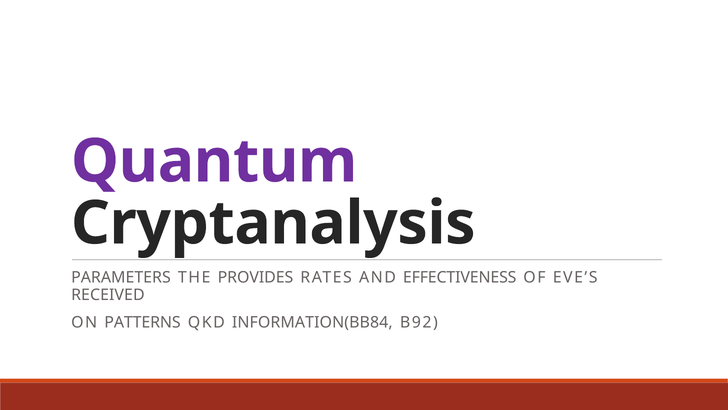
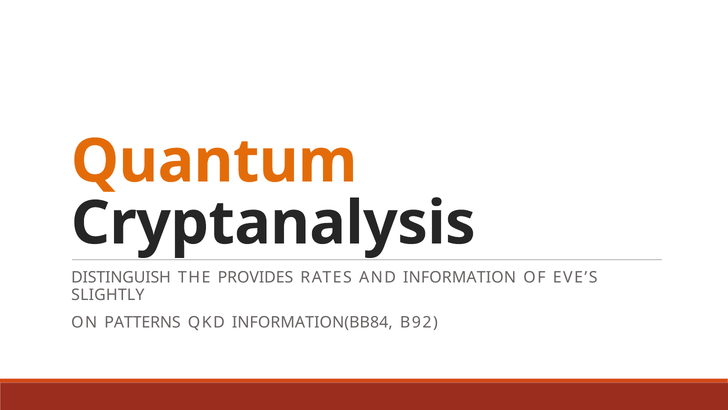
Quantum colour: purple -> orange
PARAMETERS: PARAMETERS -> DISTINGUISH
EFFECTIVENESS: EFFECTIVENESS -> INFORMATION
RECEIVED: RECEIVED -> SLIGHTLY
